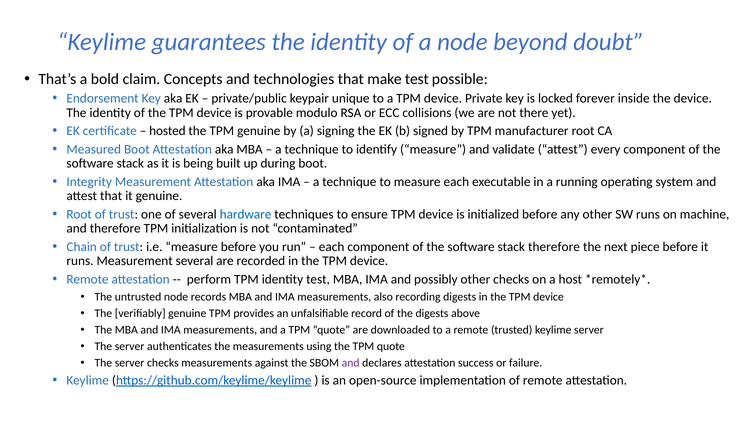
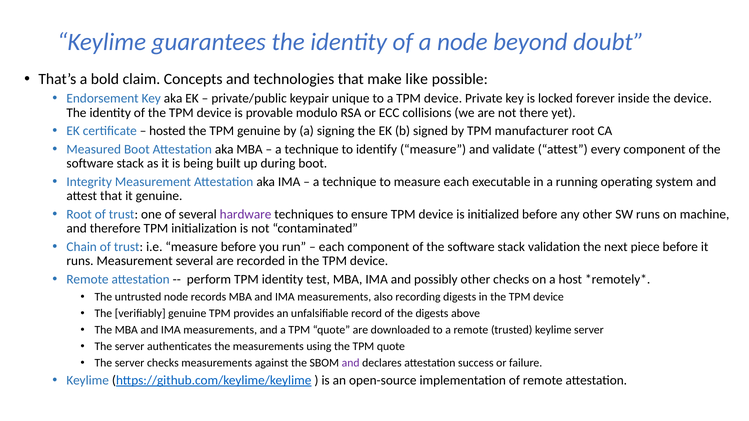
make test: test -> like
hardware colour: blue -> purple
stack therefore: therefore -> validation
